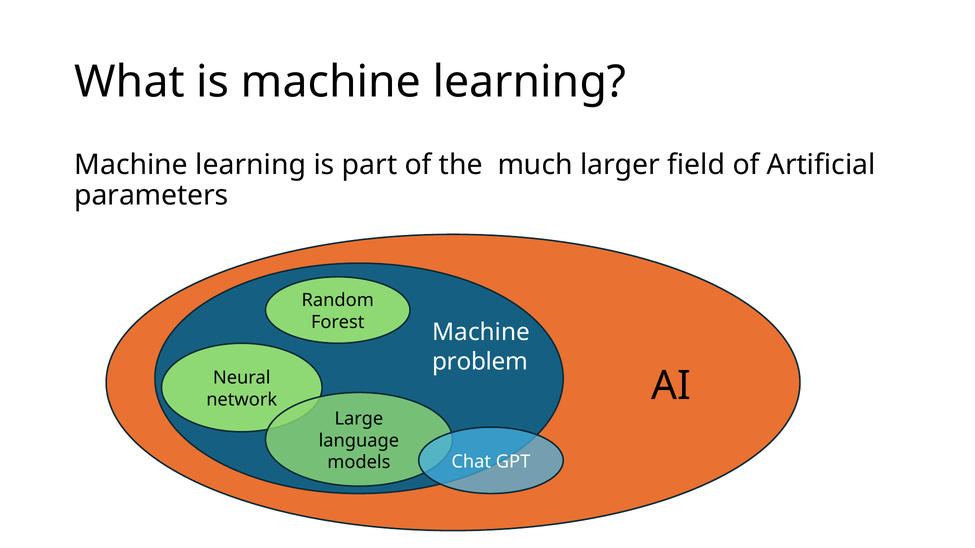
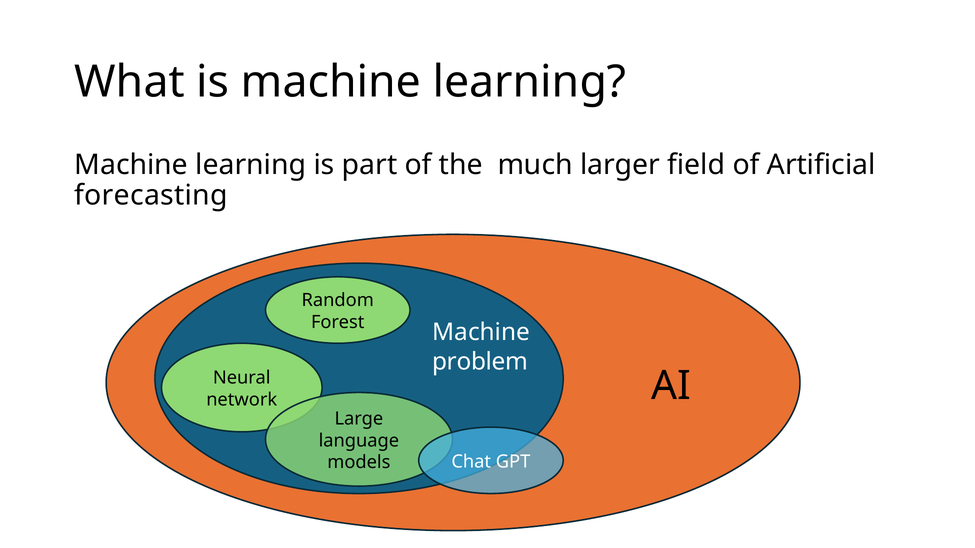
parameters: parameters -> forecasting
